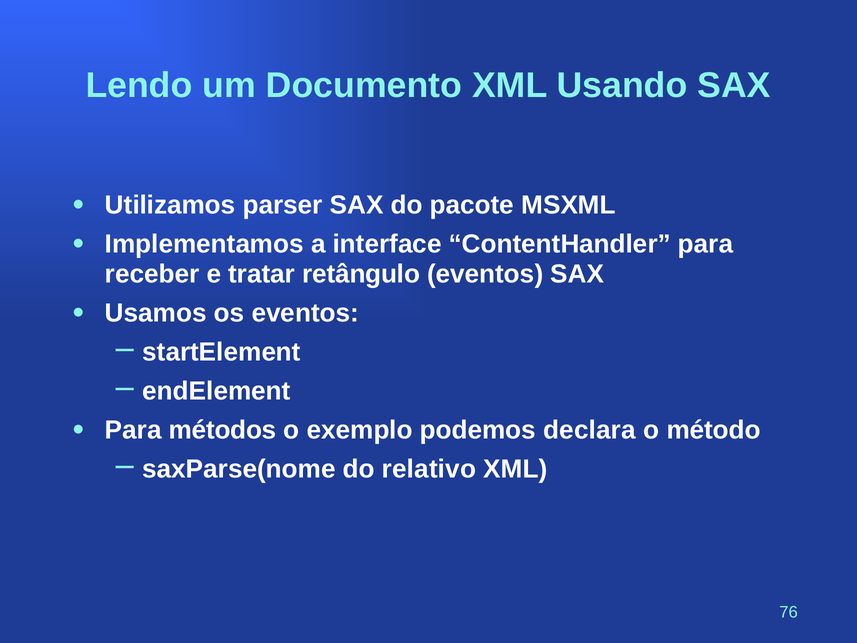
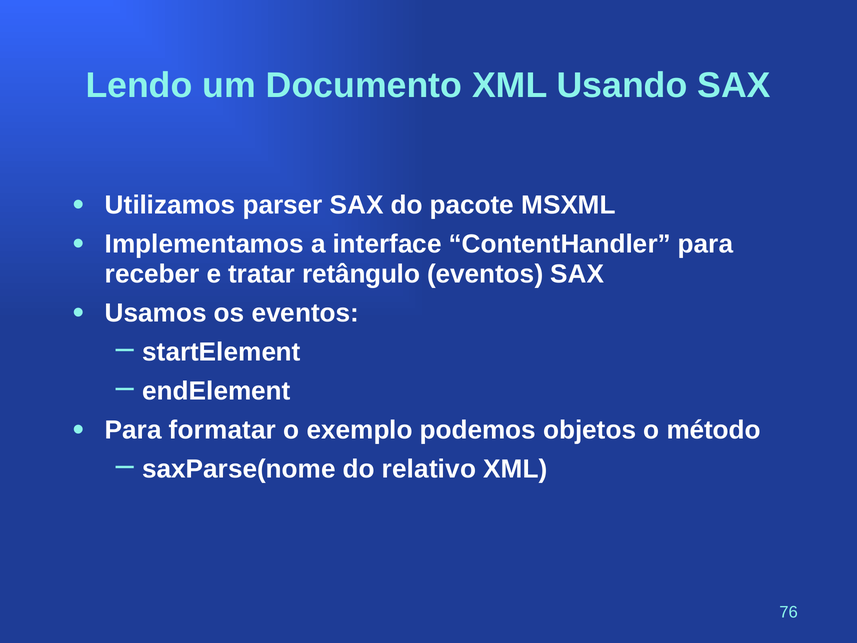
métodos: métodos -> formatar
declara: declara -> objetos
